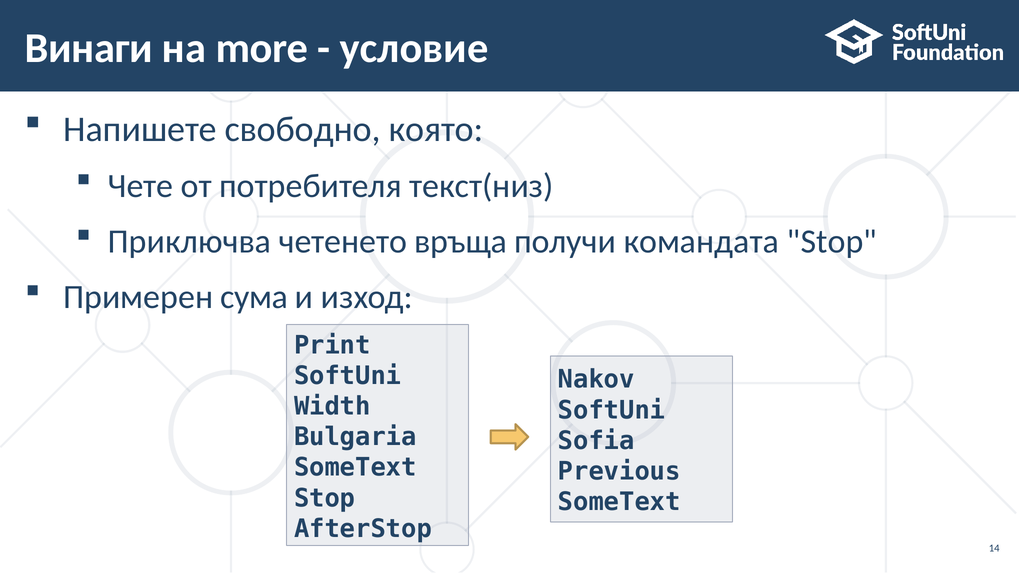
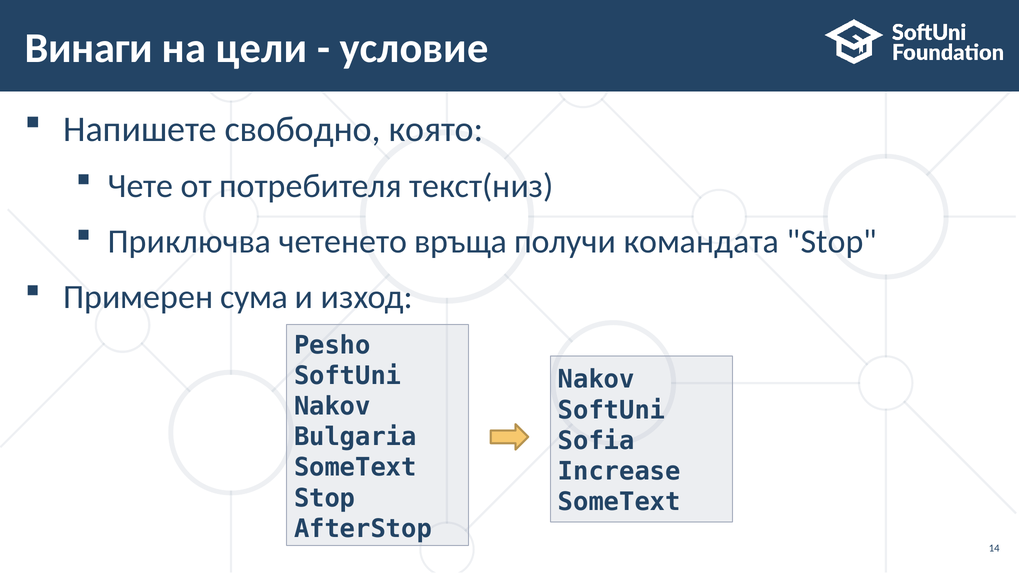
more: more -> цели
Print: Print -> Pesho
Width at (332, 407): Width -> Nakov
Previous: Previous -> Increase
